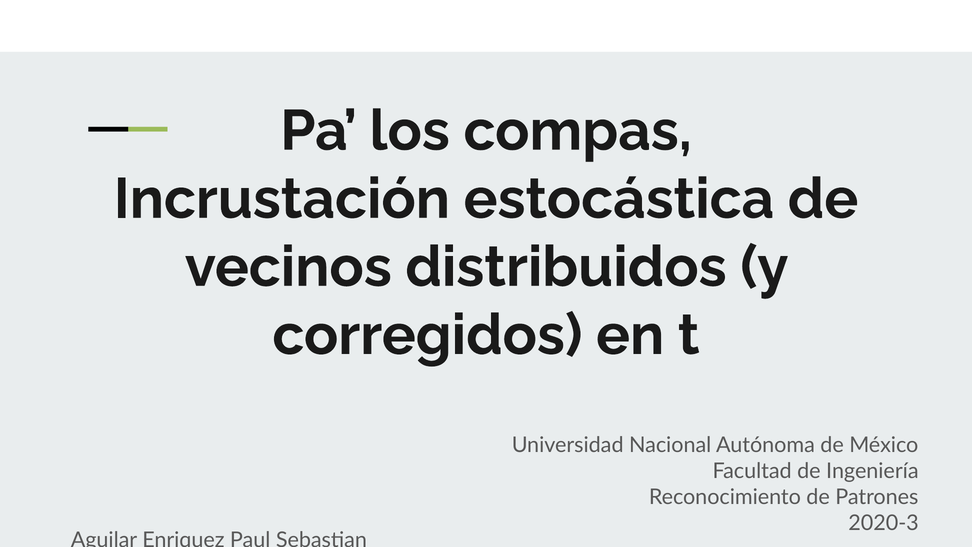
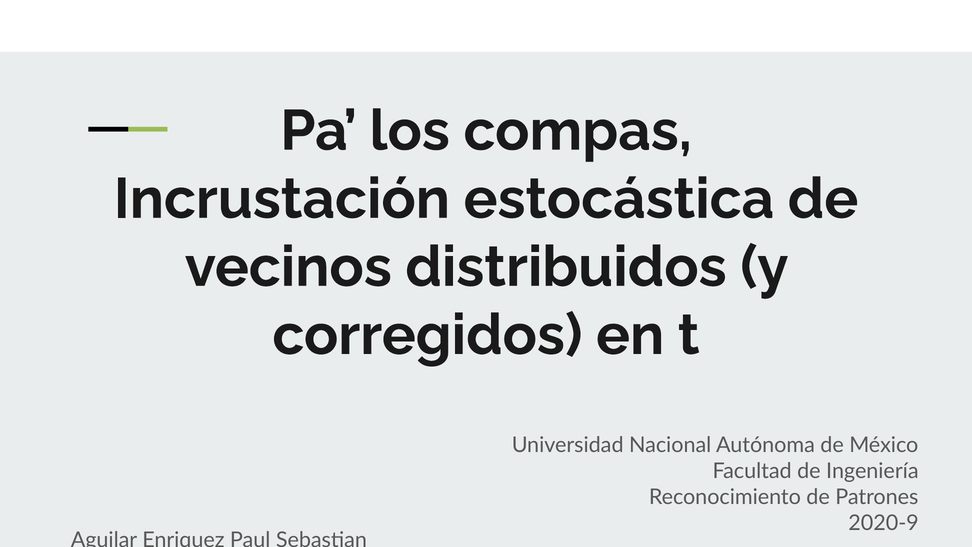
2020-3: 2020-3 -> 2020-9
